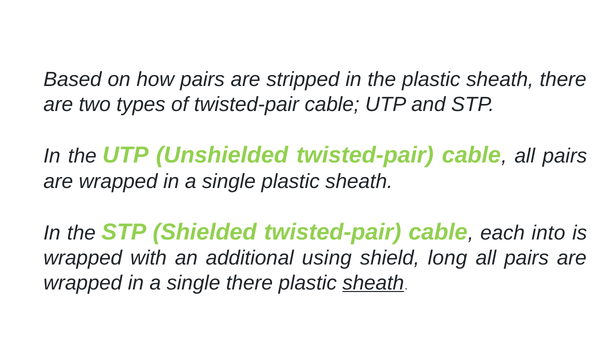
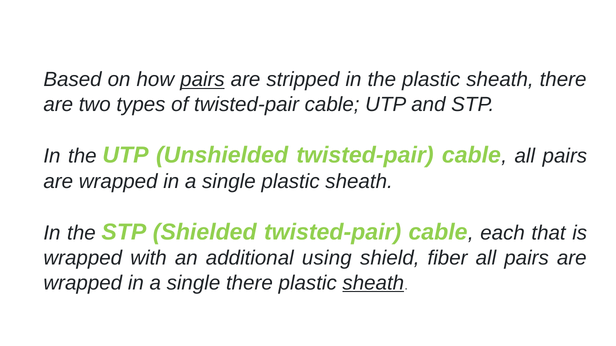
pairs at (202, 80) underline: none -> present
into: into -> that
long: long -> fiber
